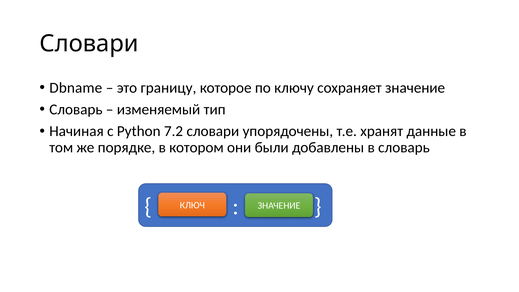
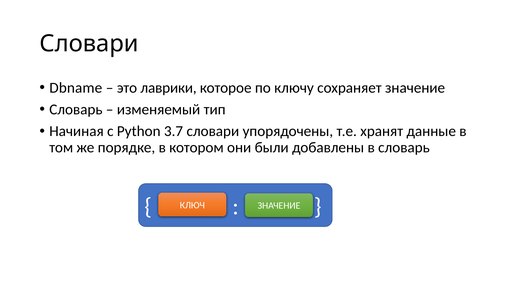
границу: границу -> лаврики
7.2: 7.2 -> 3.7
